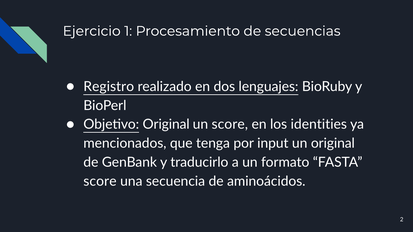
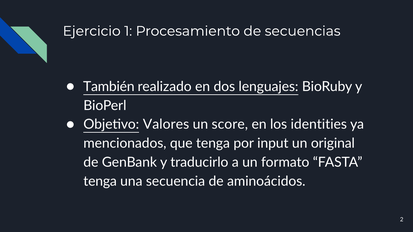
Registro: Registro -> También
Objetivo Original: Original -> Valores
score at (100, 182): score -> tenga
